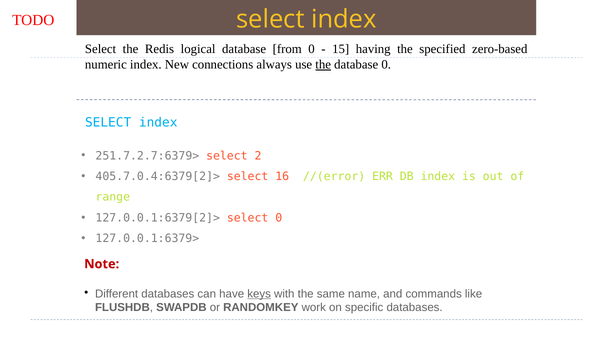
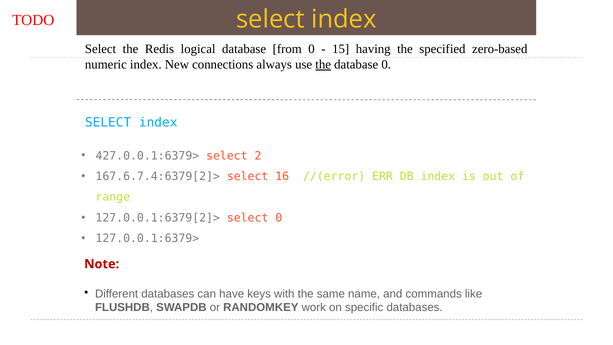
251.7.2.7:6379>: 251.7.2.7:6379> -> 427.0.0.1:6379>
405.7.0.4:6379[2]>: 405.7.0.4:6379[2]> -> 167.6.7.4:6379[2]>
keys underline: present -> none
